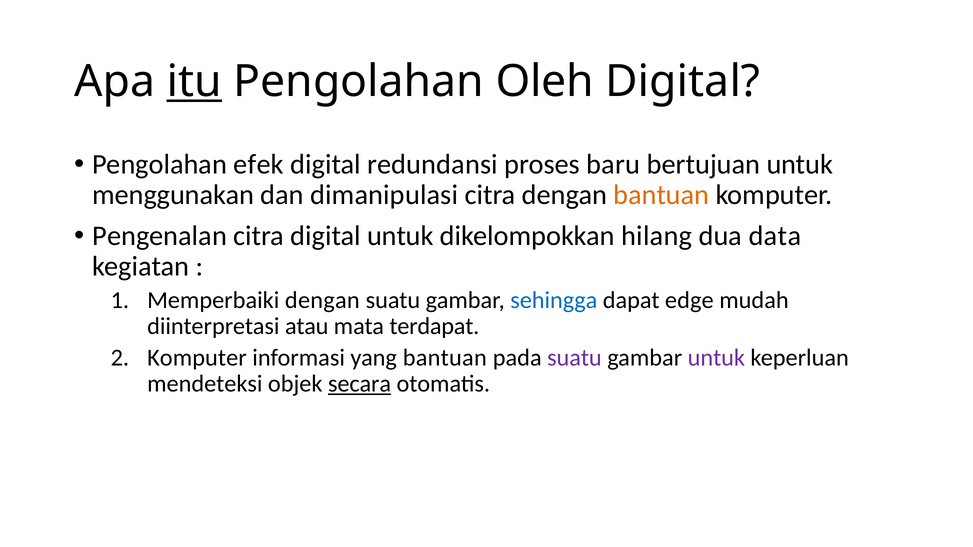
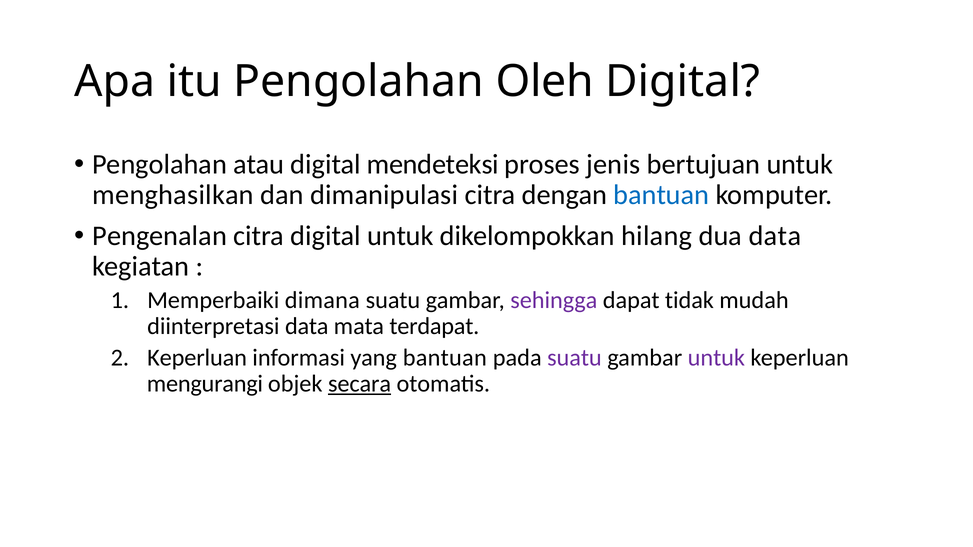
itu underline: present -> none
efek: efek -> atau
redundansi: redundansi -> mendeteksi
baru: baru -> jenis
menggunakan: menggunakan -> menghasilkan
bantuan at (661, 195) colour: orange -> blue
Memperbaiki dengan: dengan -> dimana
sehingga colour: blue -> purple
edge: edge -> tidak
diinterpretasi atau: atau -> data
Komputer at (197, 358): Komputer -> Keperluan
mendeteksi: mendeteksi -> mengurangi
